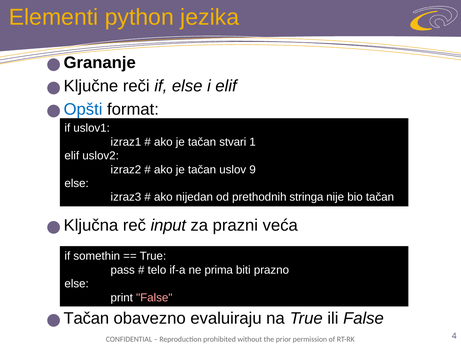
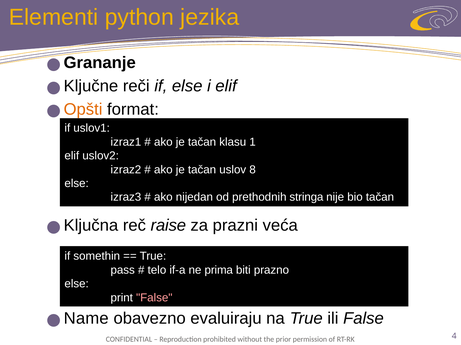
Opšti colour: blue -> orange
stvari: stvari -> klasu
9: 9 -> 8
input: input -> raise
Tačan at (86, 319): Tačan -> Name
